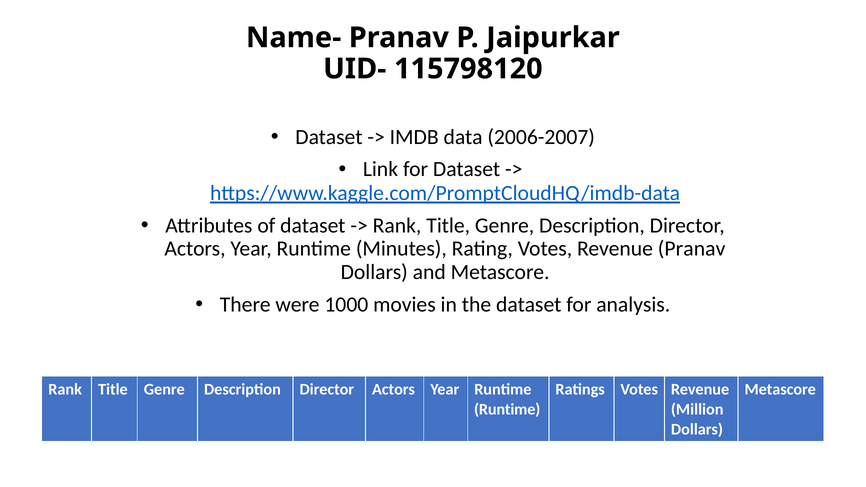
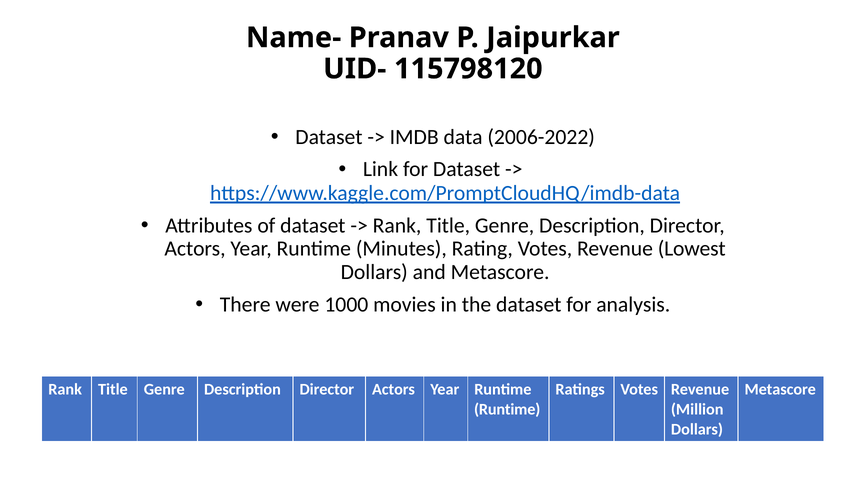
2006-2007: 2006-2007 -> 2006-2022
Revenue Pranav: Pranav -> Lowest
